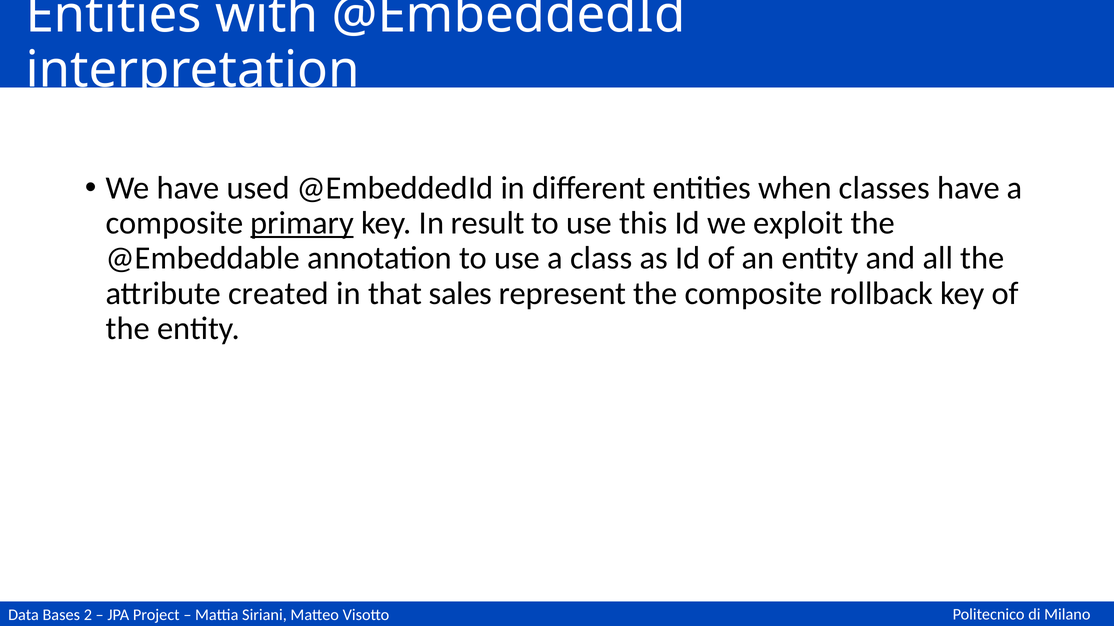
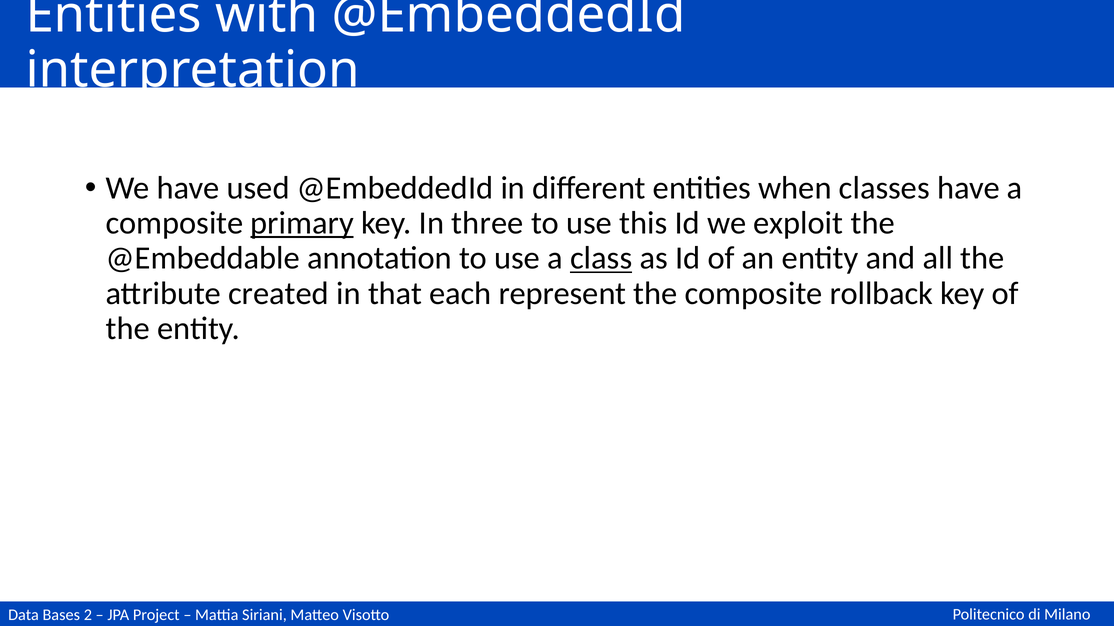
result: result -> three
class underline: none -> present
sales: sales -> each
